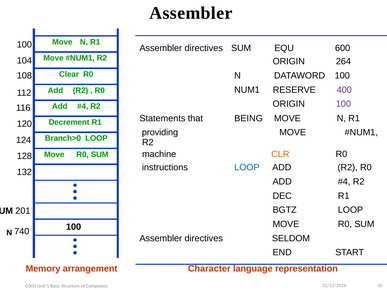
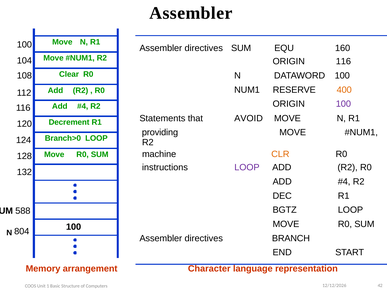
600: 600 -> 160
ORIGIN 264: 264 -> 116
400 colour: purple -> orange
BEING: BEING -> AVOID
LOOP at (247, 168) colour: blue -> purple
201: 201 -> 588
740: 740 -> 804
SELDOM: SELDOM -> BRANCH
